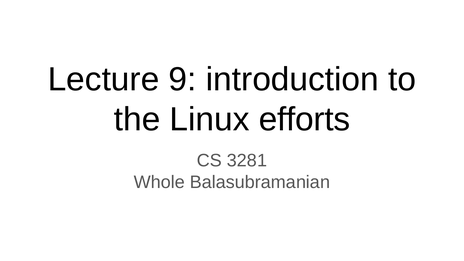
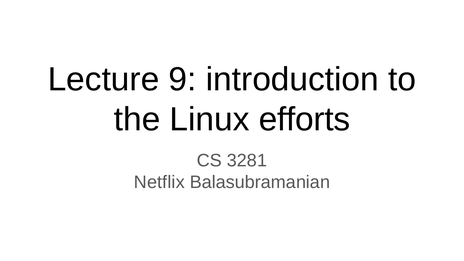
Whole: Whole -> Netflix
